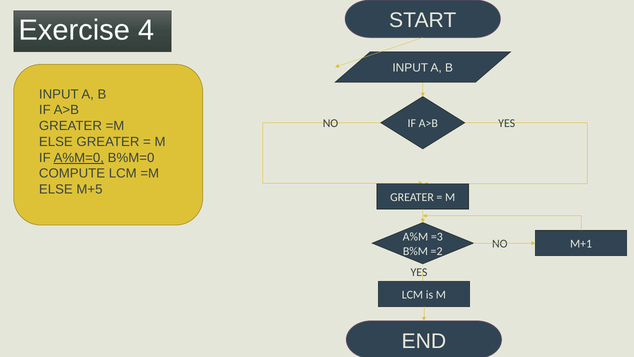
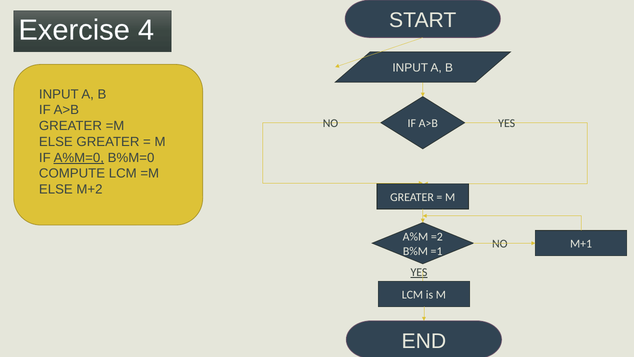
M+5: M+5 -> M+2
=3: =3 -> =2
=2: =2 -> =1
YES at (419, 272) underline: none -> present
